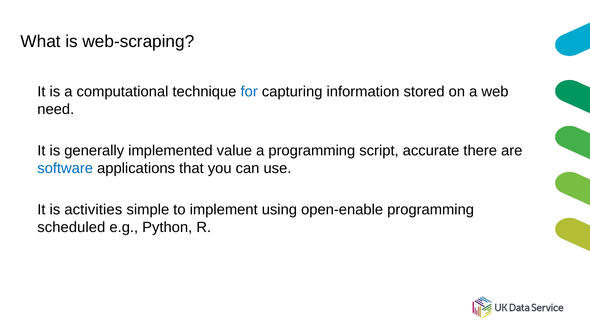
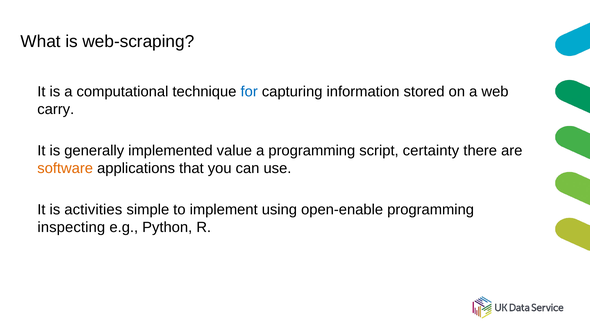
need: need -> carry
accurate: accurate -> certainty
software colour: blue -> orange
scheduled: scheduled -> inspecting
